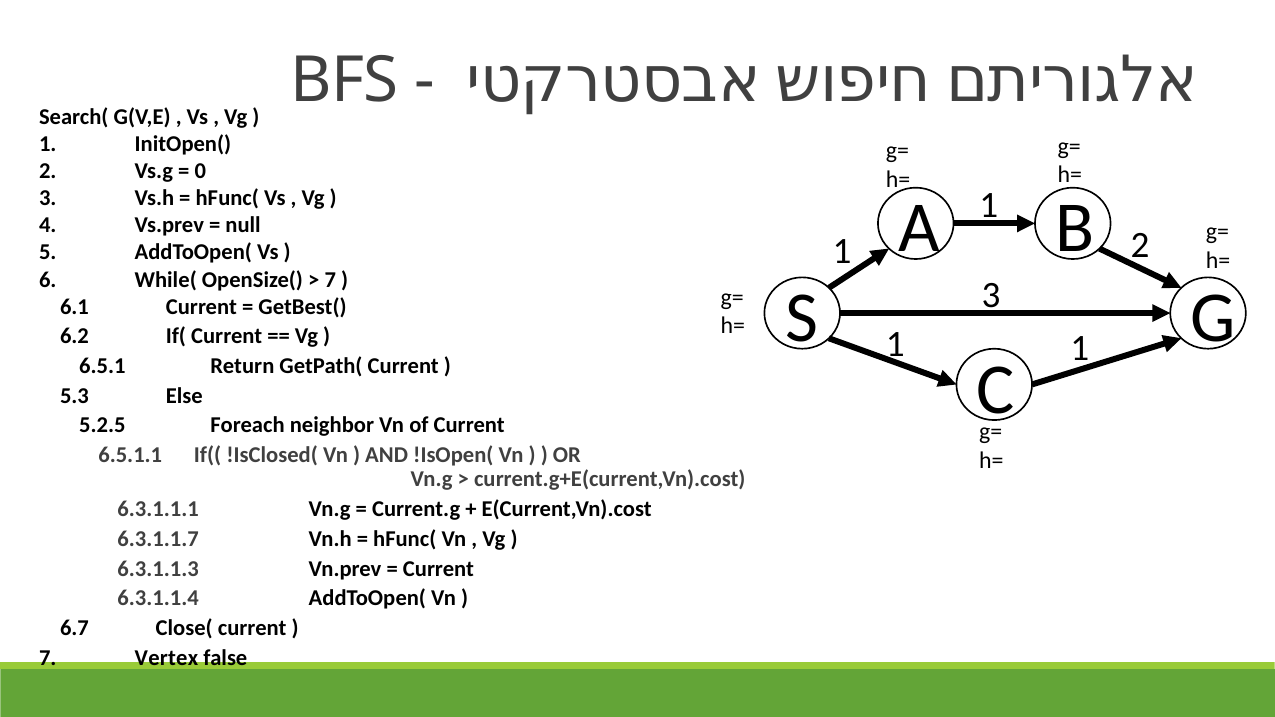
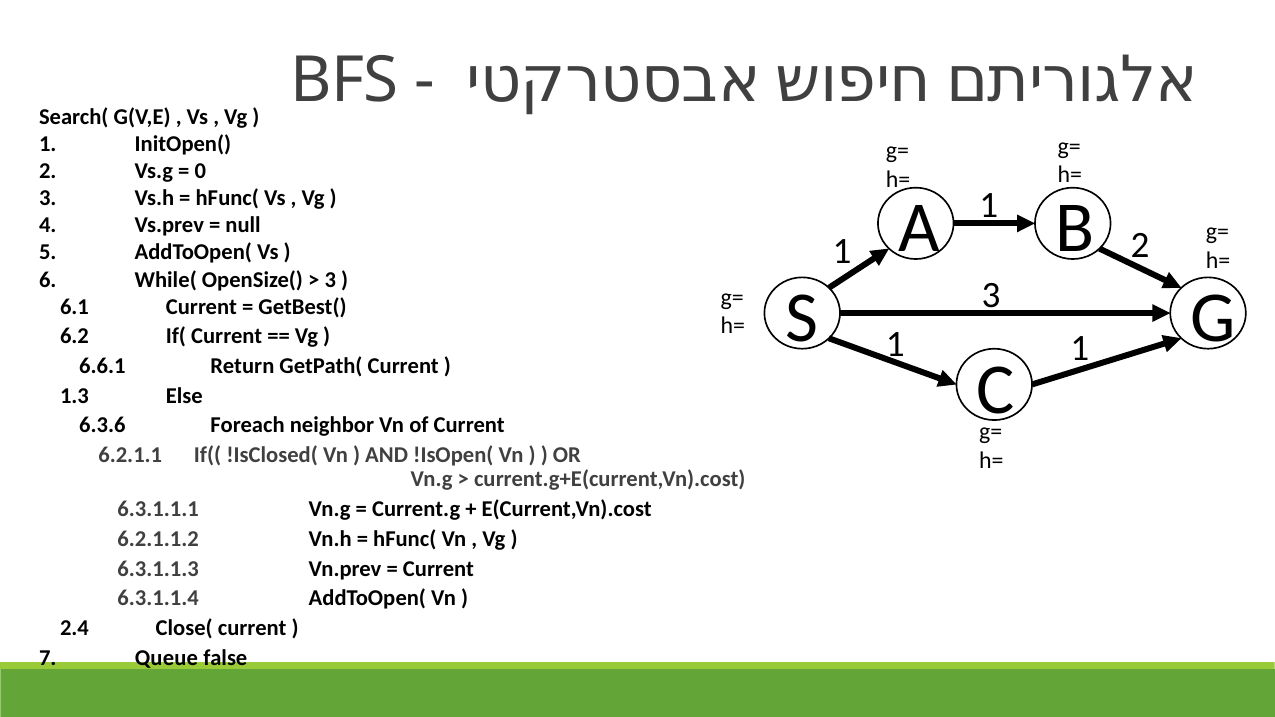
7 at (330, 280): 7 -> 3
6.5.1: 6.5.1 -> 6.6.1
5.3: 5.3 -> 1.3
5.2.5: 5.2.5 -> 6.3.6
6.5.1.1: 6.5.1.1 -> 6.2.1.1
6.3.1.1.7: 6.3.1.1.7 -> 6.2.1.1.2
6.7: 6.7 -> 2.4
Vertex: Vertex -> Queue
